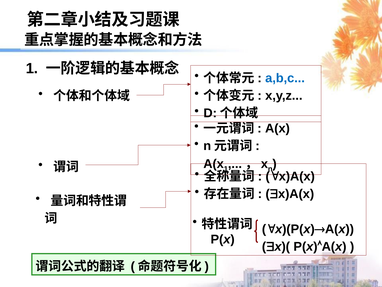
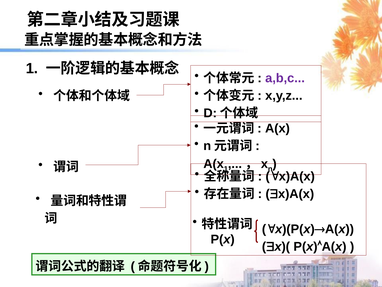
a,b,c colour: blue -> purple
